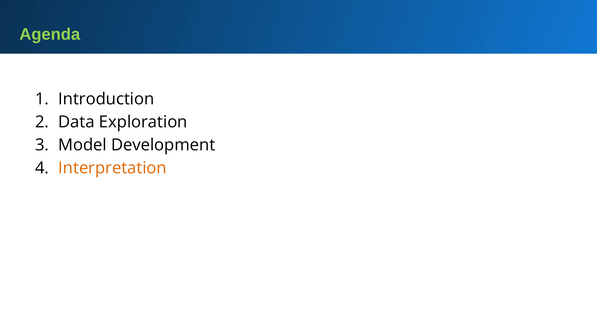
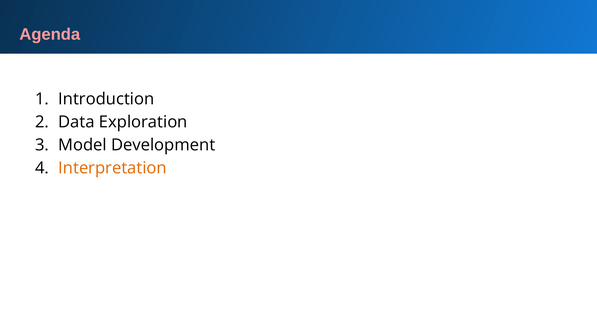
Agenda colour: light green -> pink
